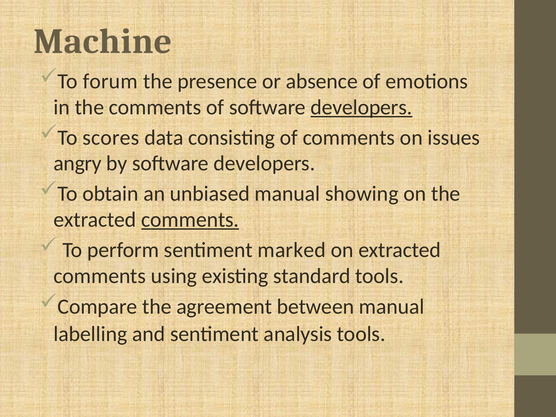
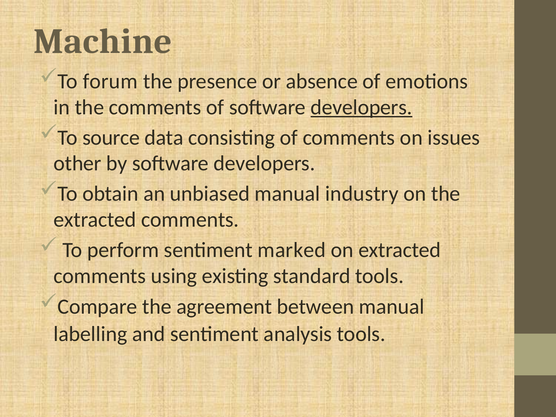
scores: scores -> source
angry: angry -> other
showing: showing -> industry
comments at (190, 220) underline: present -> none
